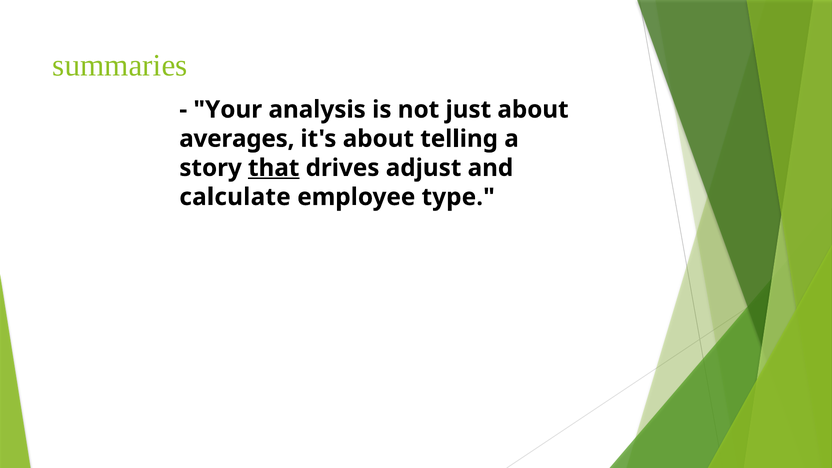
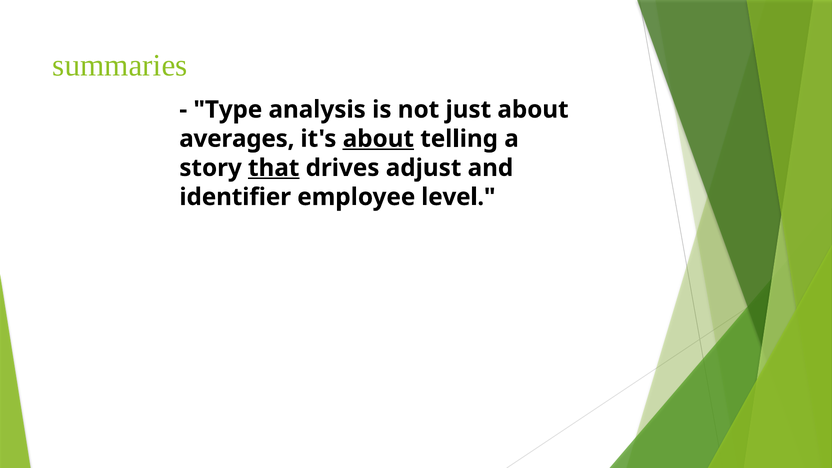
Your: Your -> Type
about at (378, 139) underline: none -> present
calculate: calculate -> identifier
type: type -> level
